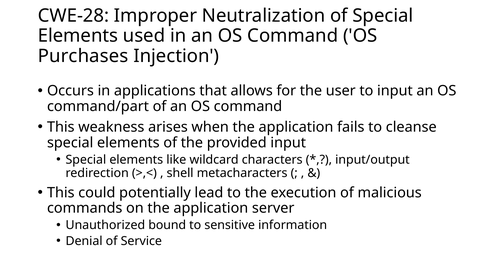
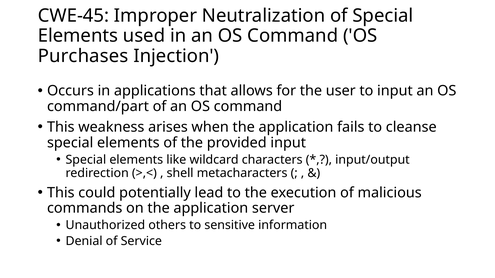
CWE-28: CWE-28 -> CWE-45
bound: bound -> others
